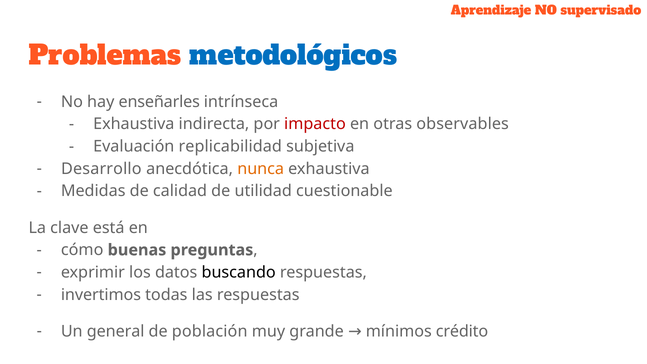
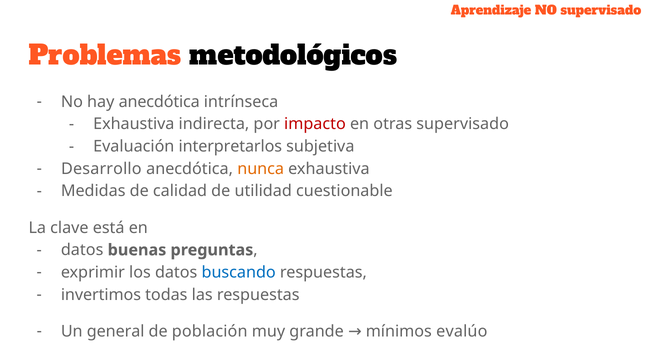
metodológicos colour: blue -> black
hay enseñarles: enseñarles -> anecdótica
otras observables: observables -> supervisado
replicabilidad: replicabilidad -> interpretarlos
cómo at (82, 250): cómo -> datos
buscando colour: black -> blue
crédito: crédito -> evalúo
